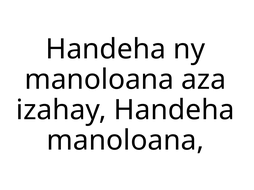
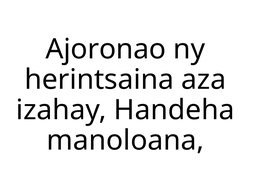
Handeha at (106, 49): Handeha -> Ajoronao
manoloana at (99, 80): manoloana -> herintsaina
